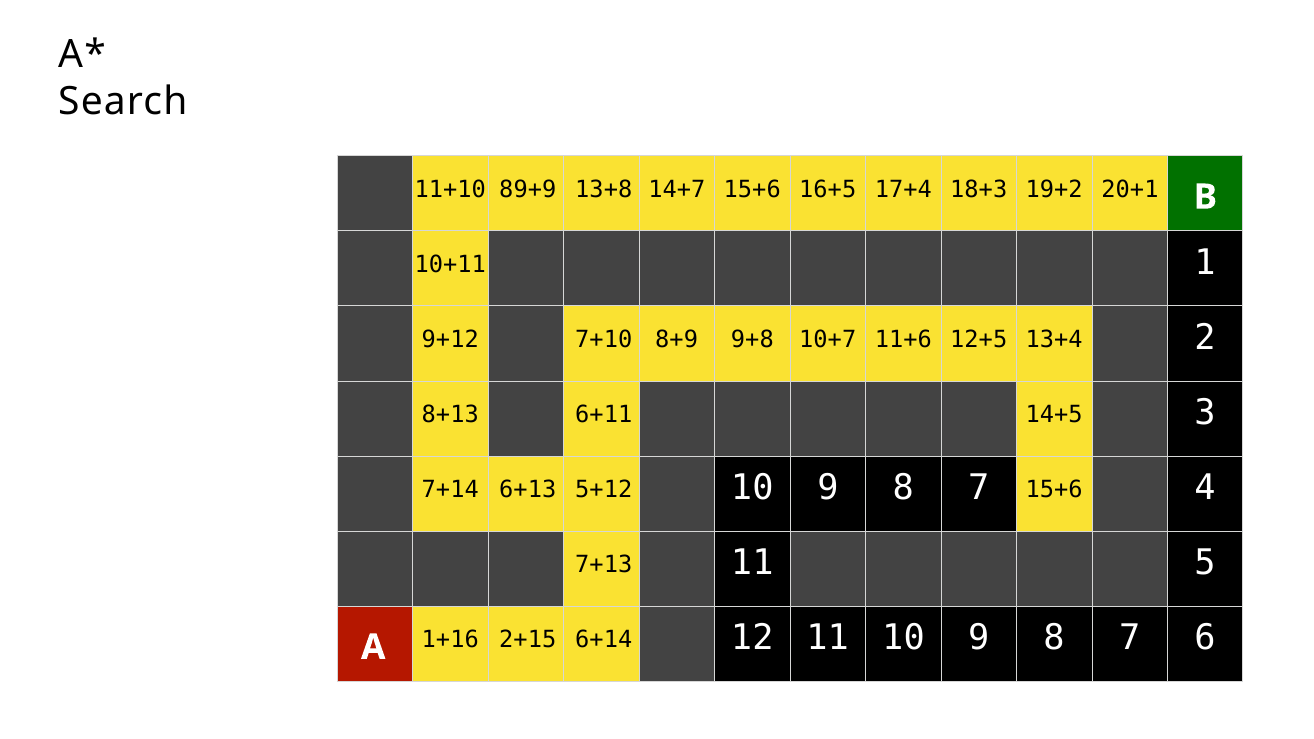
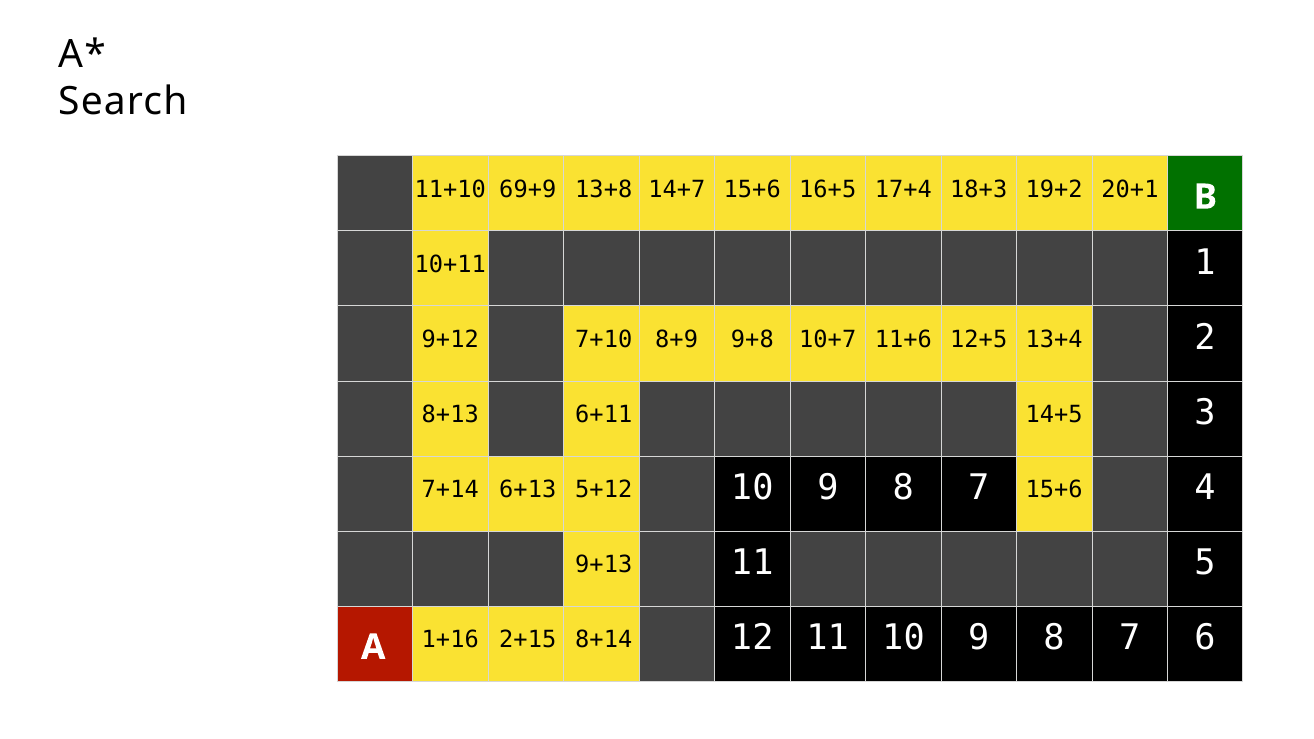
89+9: 89+9 -> 69+9
7+13: 7+13 -> 9+13
6+14: 6+14 -> 8+14
